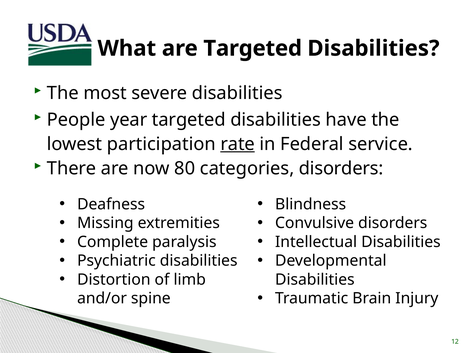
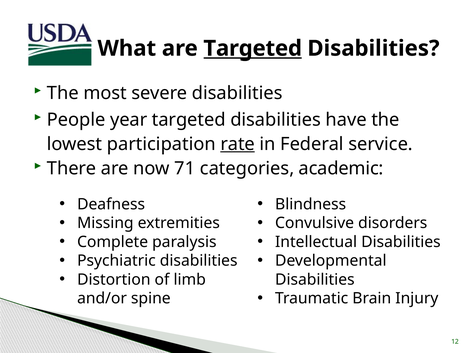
Targeted at (253, 48) underline: none -> present
80: 80 -> 71
categories disorders: disorders -> academic
